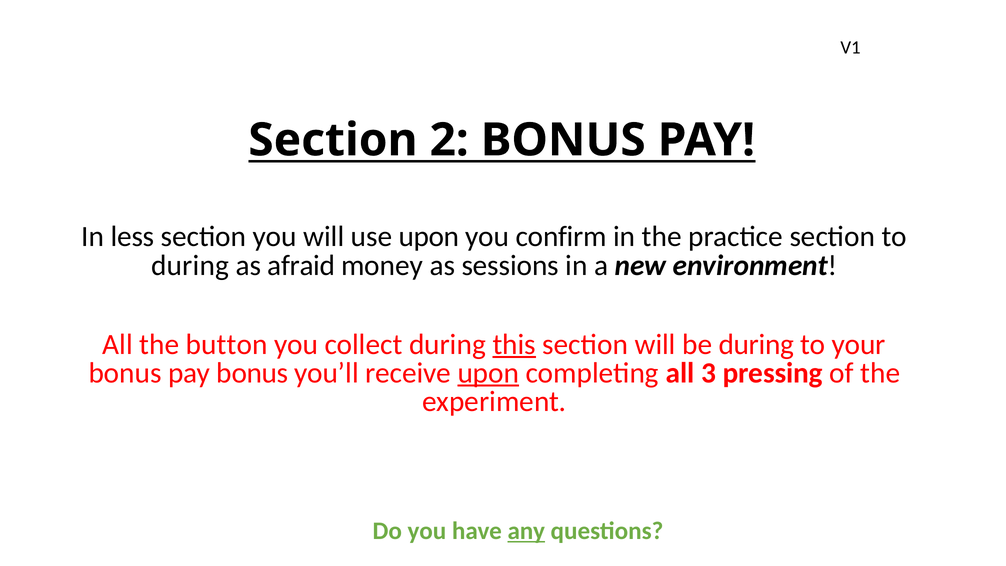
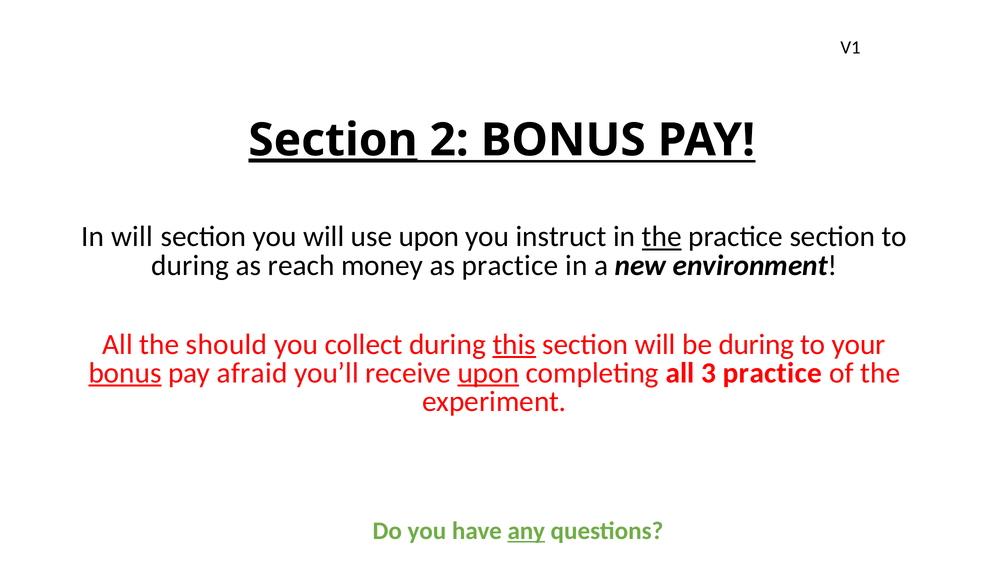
Section at (333, 140) underline: none -> present
In less: less -> will
confirm: confirm -> instruct
the at (662, 237) underline: none -> present
afraid: afraid -> reach
as sessions: sessions -> practice
button: button -> should
bonus at (125, 373) underline: none -> present
pay bonus: bonus -> afraid
3 pressing: pressing -> practice
